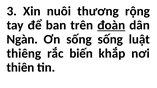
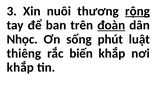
rộng underline: none -> present
Ngàn: Ngàn -> Nhọc
sống sống: sống -> phút
thiên at (20, 68): thiên -> khắp
